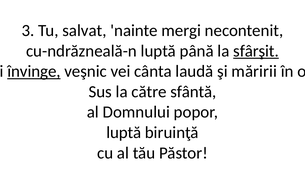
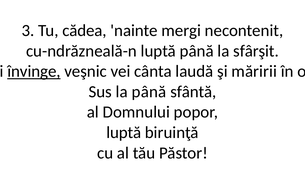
salvat: salvat -> cădea
sfârşit underline: present -> none
la către: către -> până
